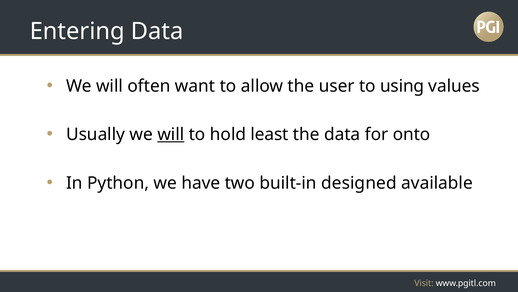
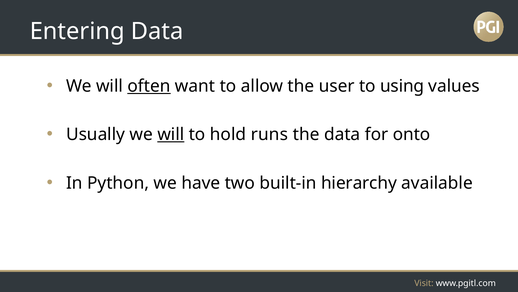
often underline: none -> present
least: least -> runs
designed: designed -> hierarchy
